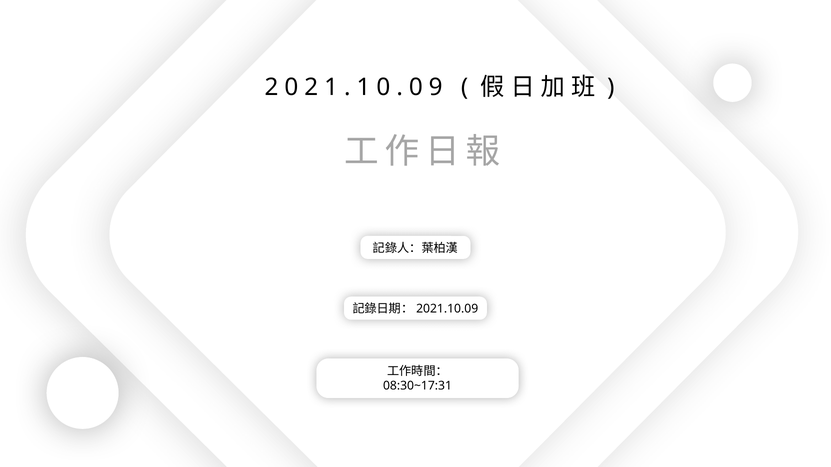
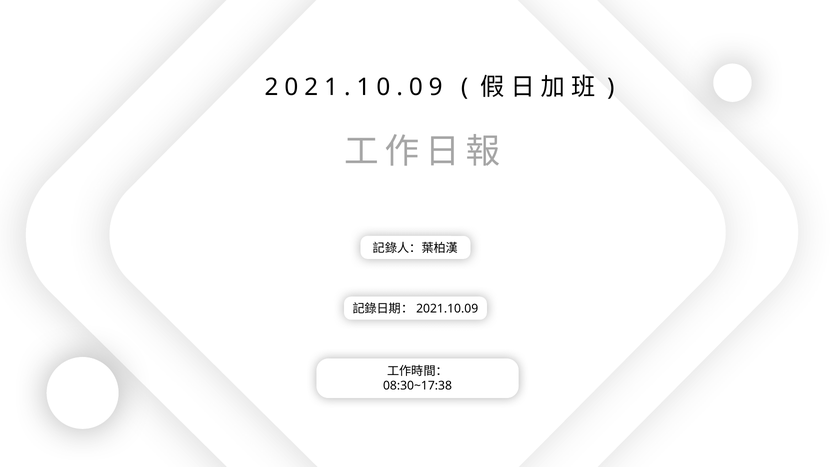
08:30~17:31: 08:30~17:31 -> 08:30~17:38
